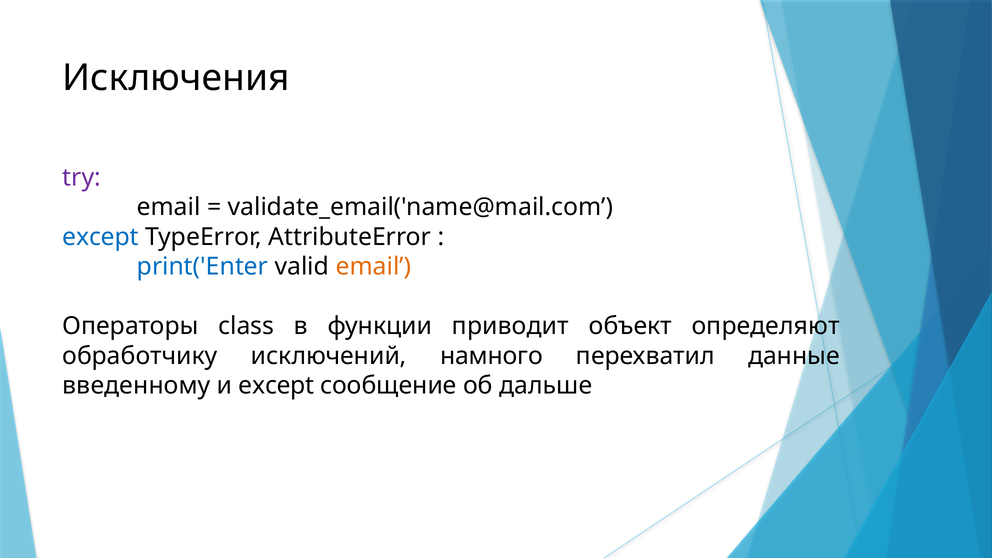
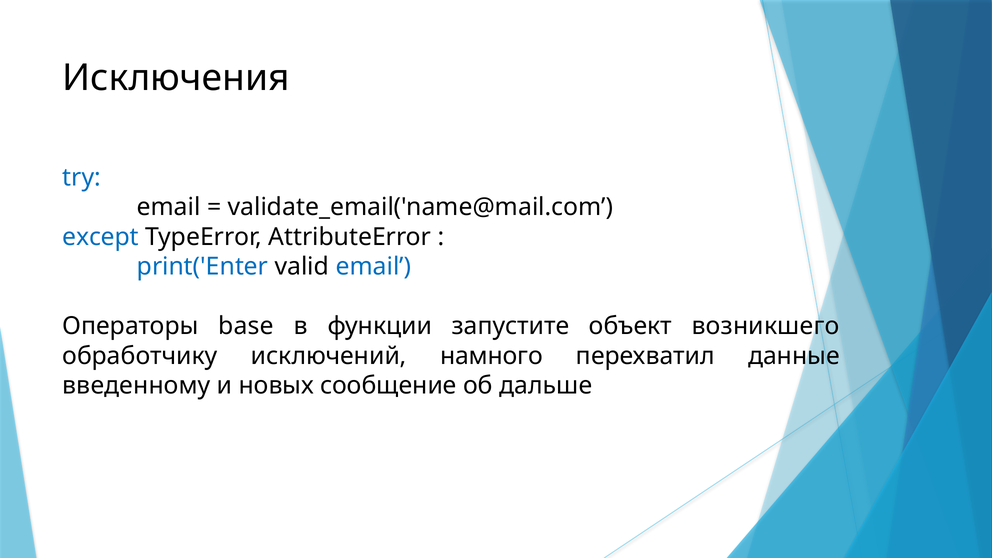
try colour: purple -> blue
email at (373, 267) colour: orange -> blue
class: class -> base
приводит: приводит -> запустите
определяют: определяют -> возникшего
и except: except -> новых
